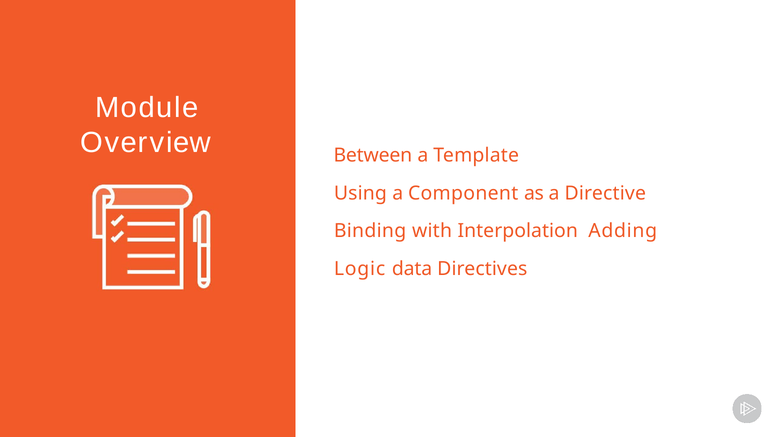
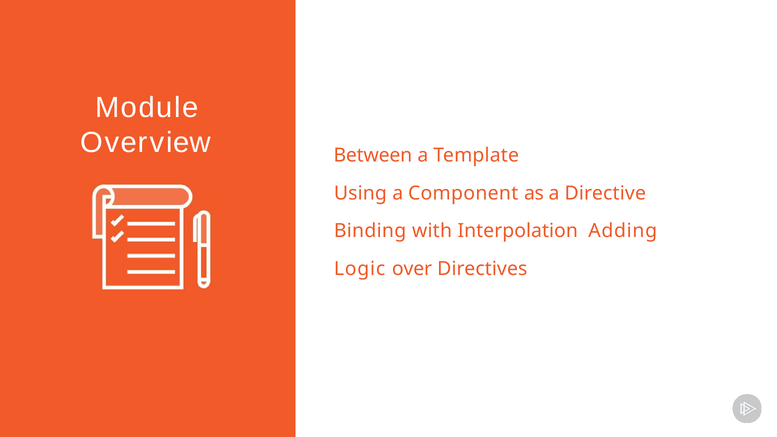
data: data -> over
